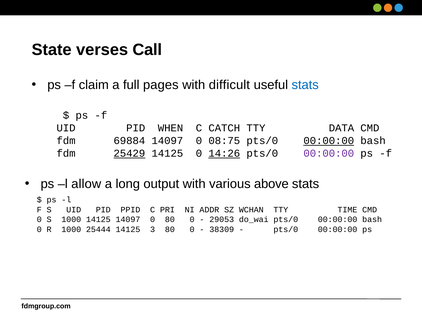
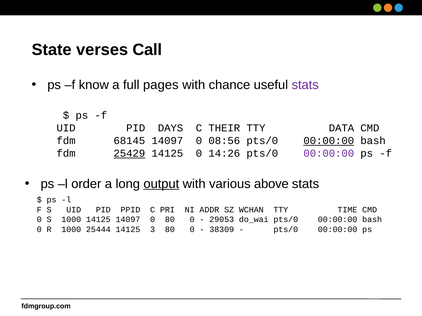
claim: claim -> know
difficult: difficult -> chance
stats at (305, 85) colour: blue -> purple
WHEN: WHEN -> DAYS
CATCH: CATCH -> THEIR
69884: 69884 -> 68145
08:75: 08:75 -> 08:56
14:26 underline: present -> none
allow: allow -> order
output underline: none -> present
